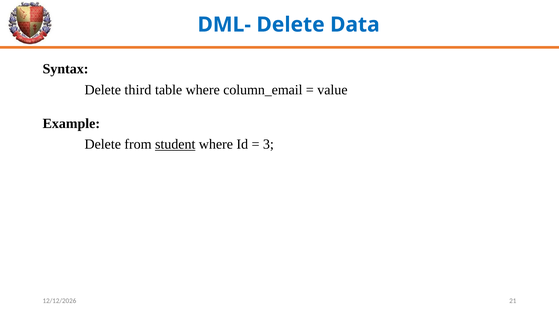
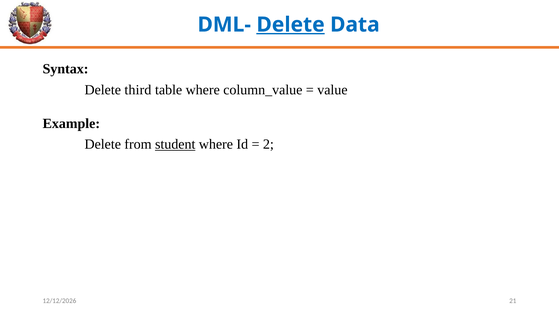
Delete at (291, 25) underline: none -> present
column_email: column_email -> column_value
3: 3 -> 2
